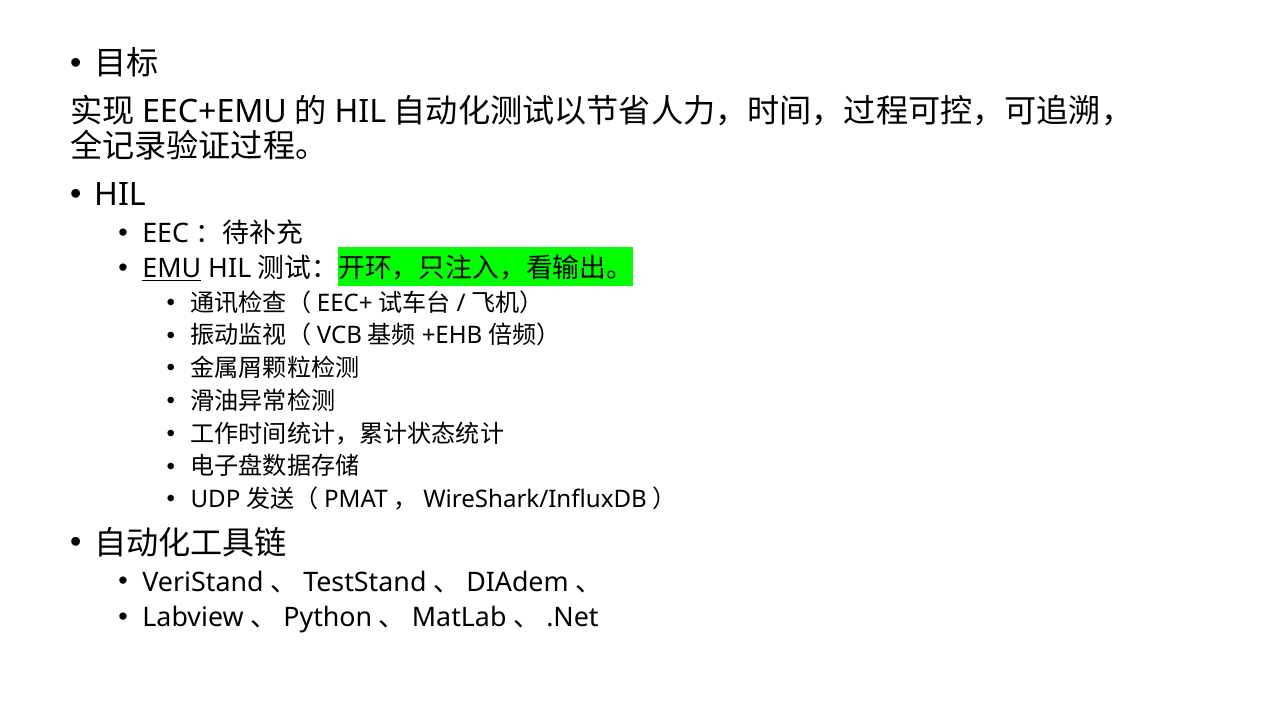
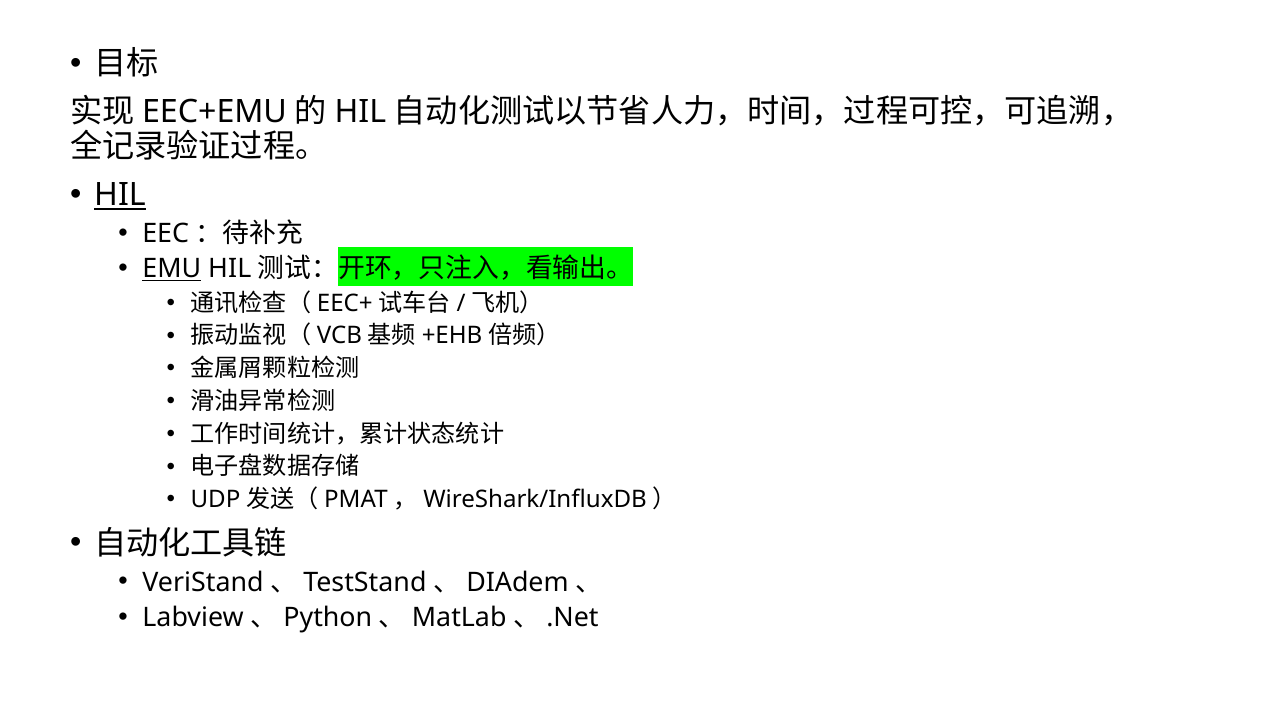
HIL at (120, 195) underline: none -> present
